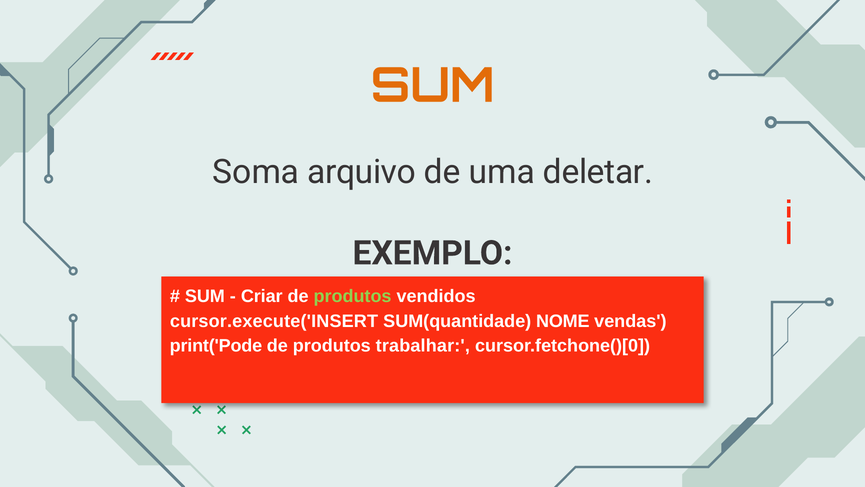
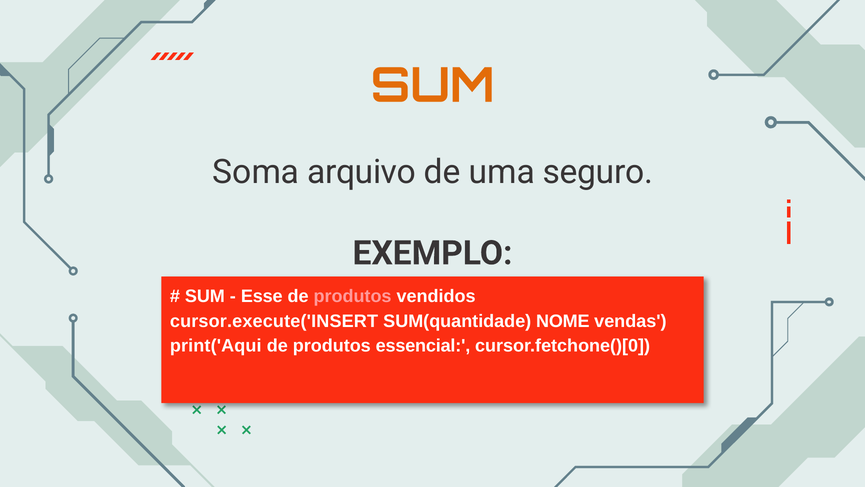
deletar: deletar -> seguro
Criar: Criar -> Esse
produtos at (353, 296) colour: light green -> pink
print('Pode: print('Pode -> print('Aqui
trabalhar: trabalhar -> essencial
